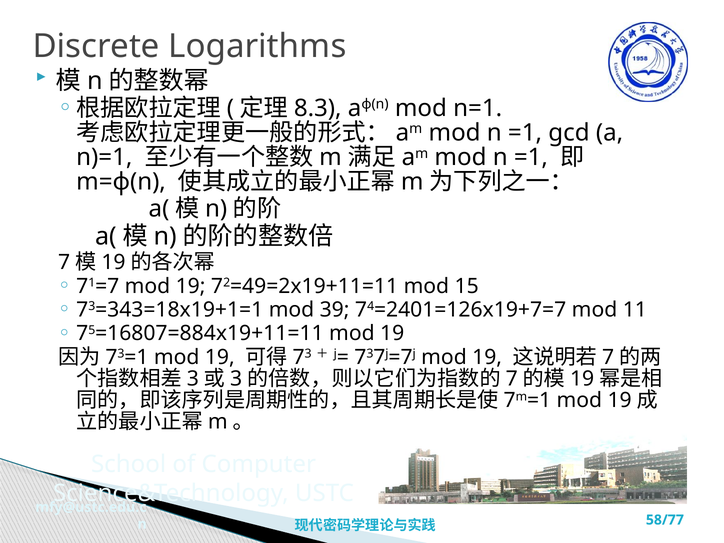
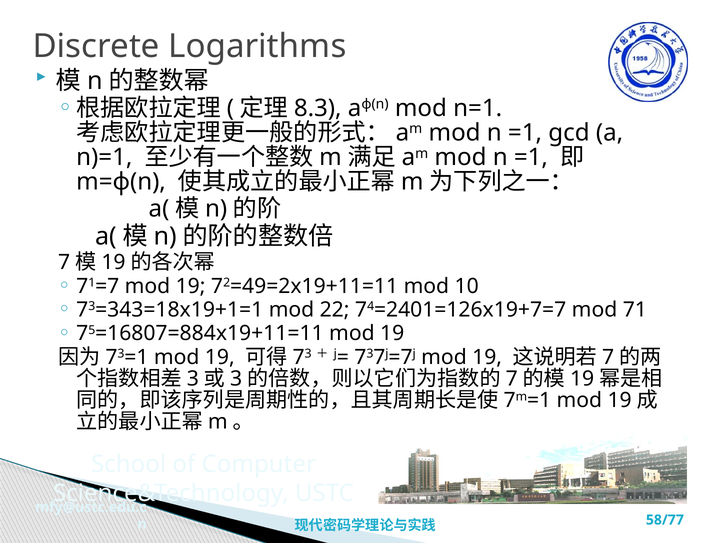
15: 15 -> 10
39: 39 -> 22
11: 11 -> 71
